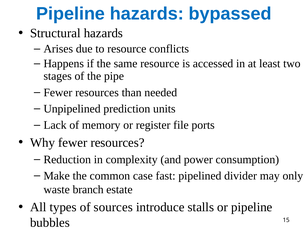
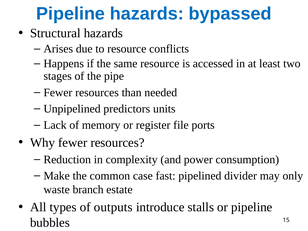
prediction: prediction -> predictors
sources: sources -> outputs
